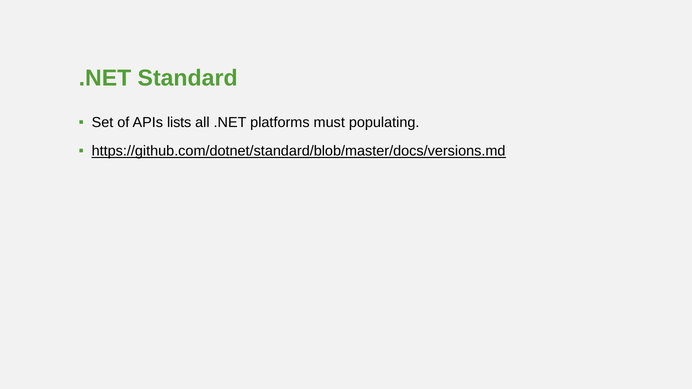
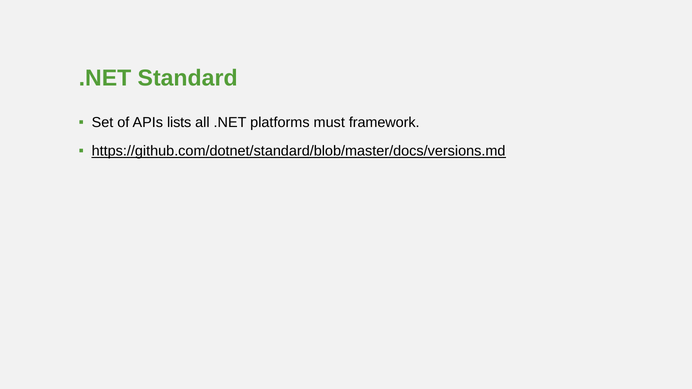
populating: populating -> framework
